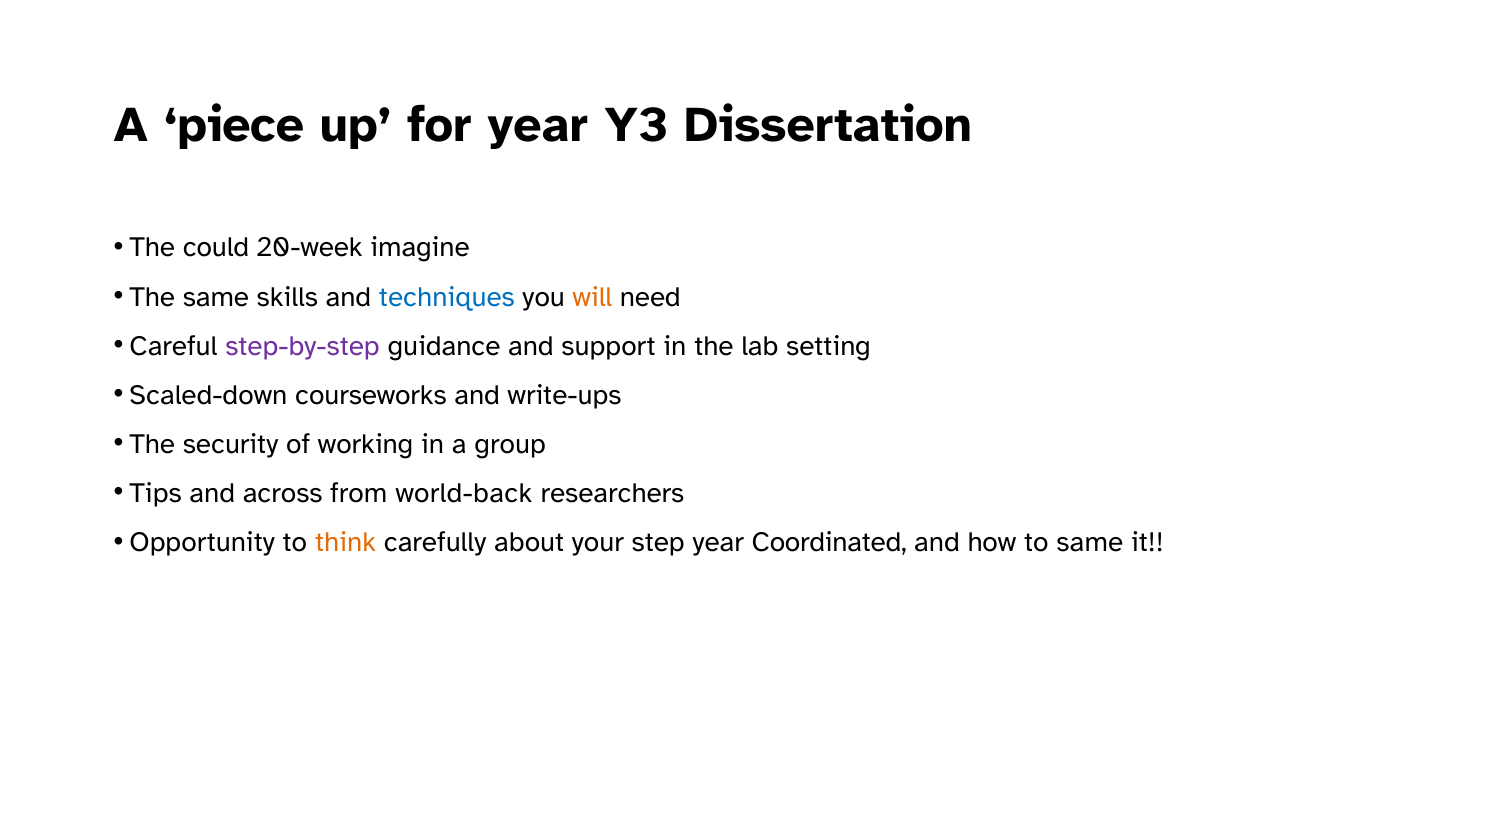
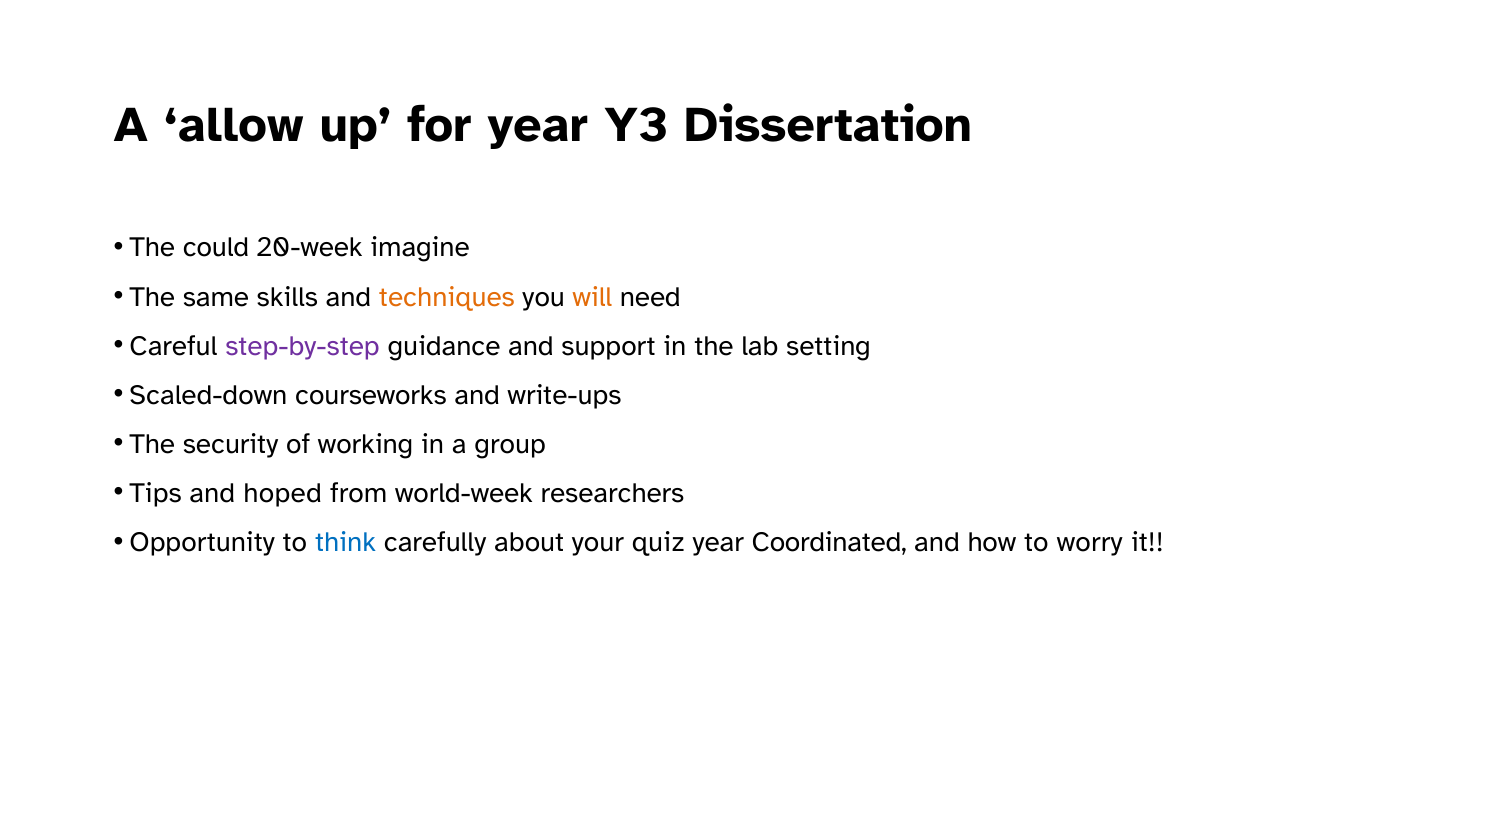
piece: piece -> allow
techniques colour: blue -> orange
across: across -> hoped
world-back: world-back -> world-week
think colour: orange -> blue
step: step -> quiz
to same: same -> worry
